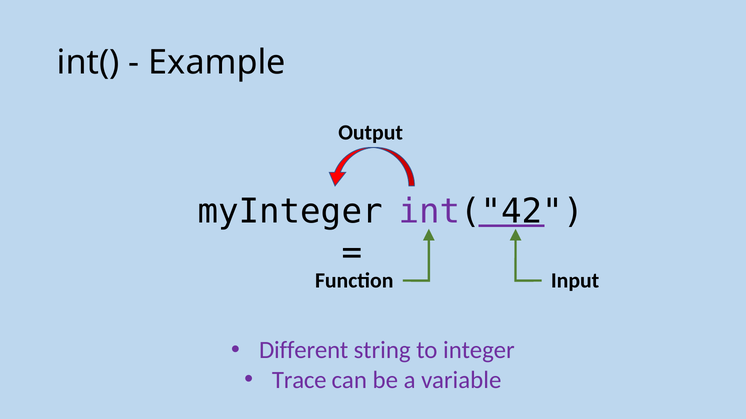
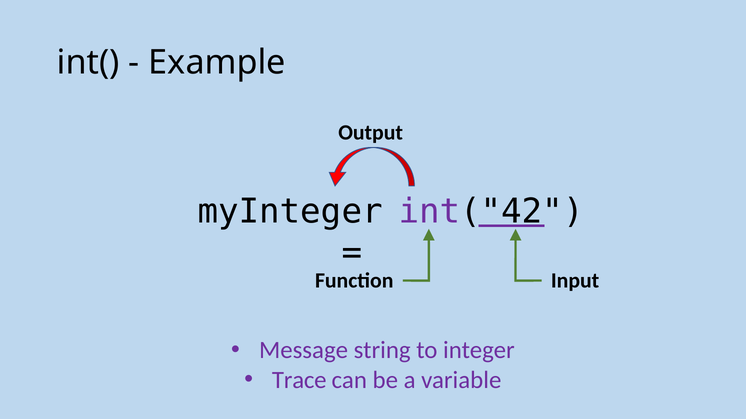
Different: Different -> Message
